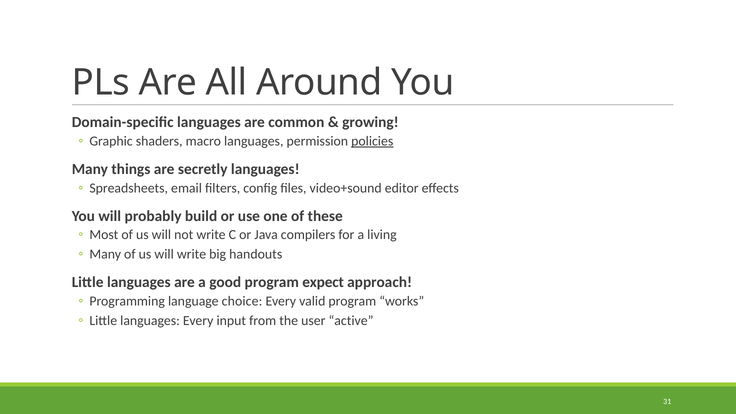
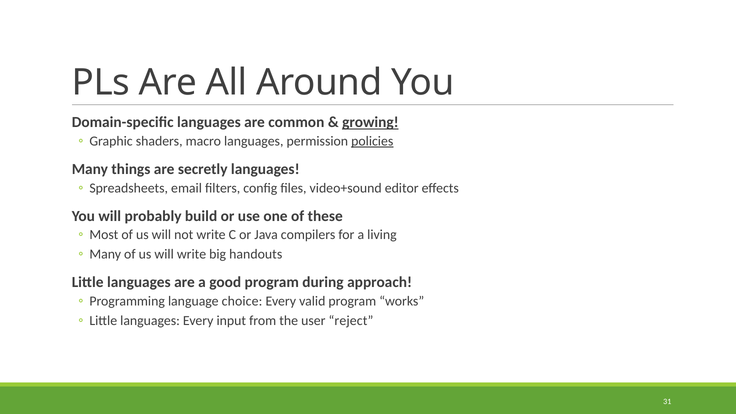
growing underline: none -> present
expect: expect -> during
active: active -> reject
